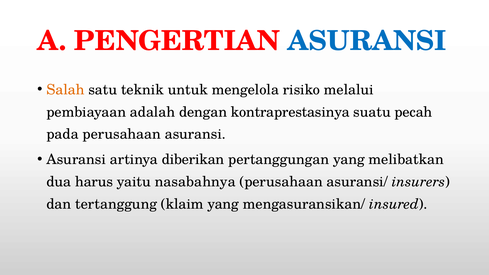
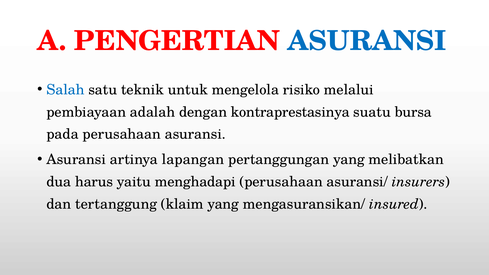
Salah colour: orange -> blue
pecah: pecah -> bursa
diberikan: diberikan -> lapangan
nasabahnya: nasabahnya -> menghadapi
